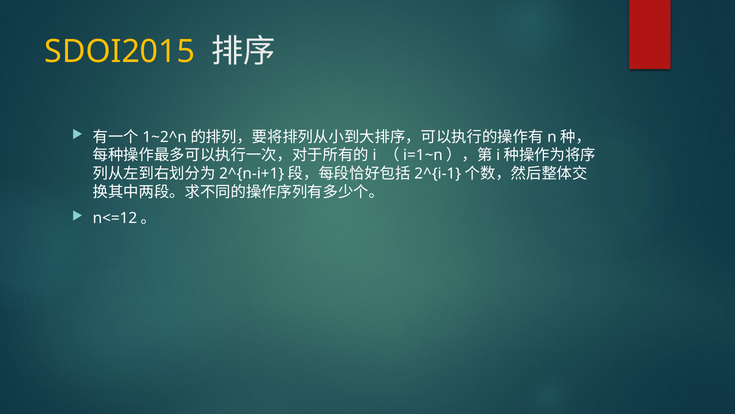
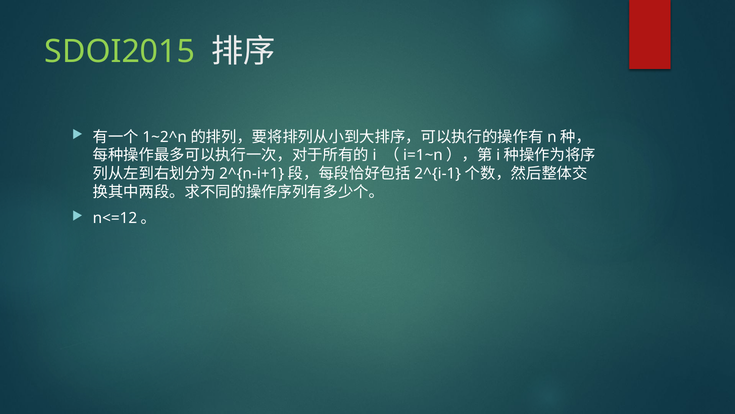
SDOI2015 colour: yellow -> light green
